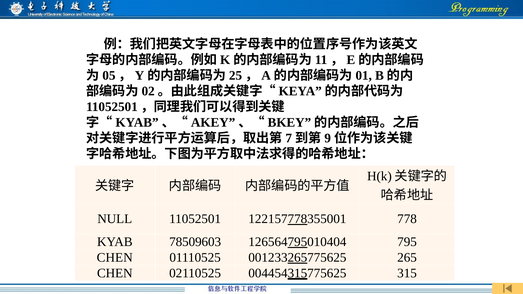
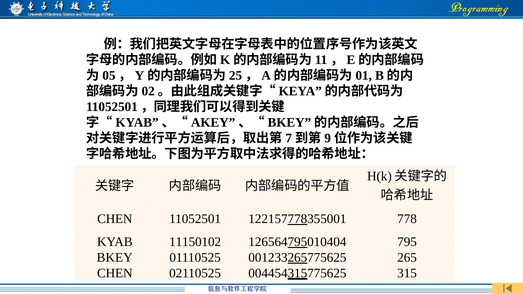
NULL at (115, 219): NULL -> CHEN
78509603: 78509603 -> 11150102
CHEN at (115, 258): CHEN -> BKEY
